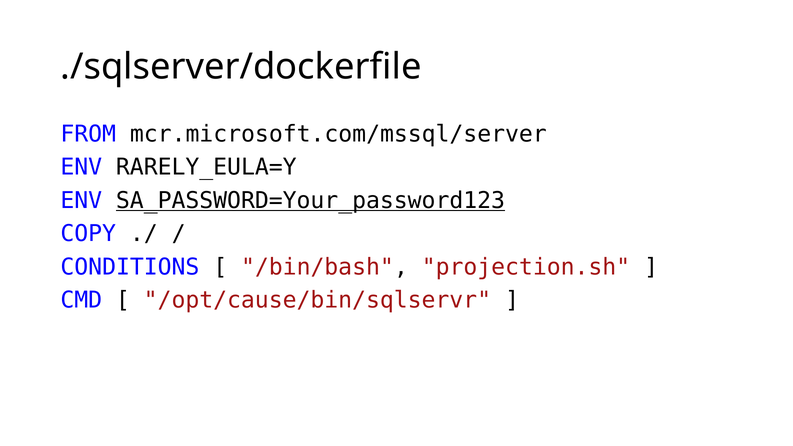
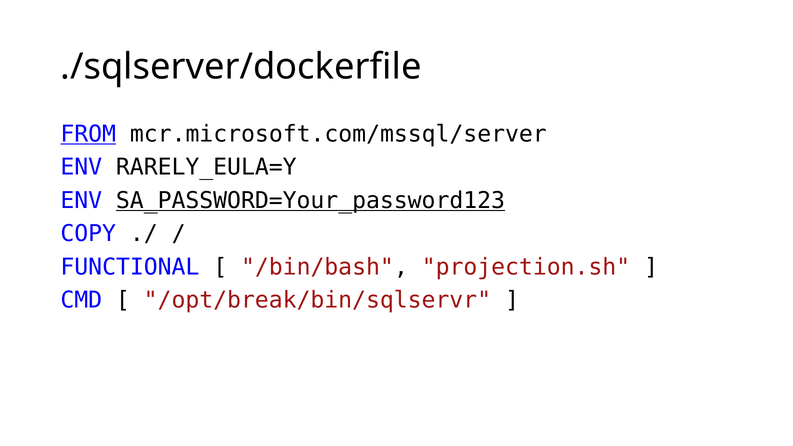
FROM underline: none -> present
CONDITIONS: CONDITIONS -> FUNCTIONAL
/opt/cause/bin/sqlservr: /opt/cause/bin/sqlservr -> /opt/break/bin/sqlservr
